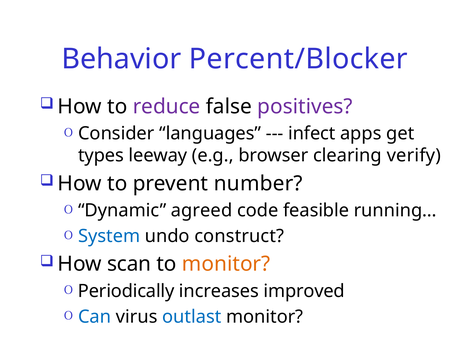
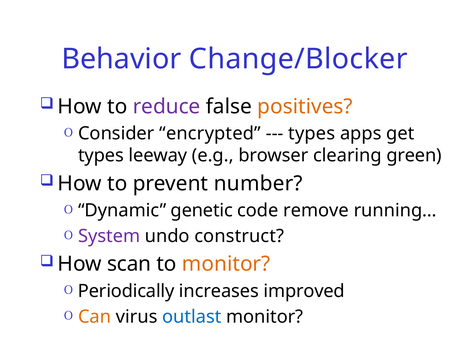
Percent/Blocker: Percent/Blocker -> Change/Blocker
positives colour: purple -> orange
languages: languages -> encrypted
infect at (312, 133): infect -> types
verify: verify -> green
agreed: agreed -> genetic
feasible: feasible -> remove
System colour: blue -> purple
Can colour: blue -> orange
